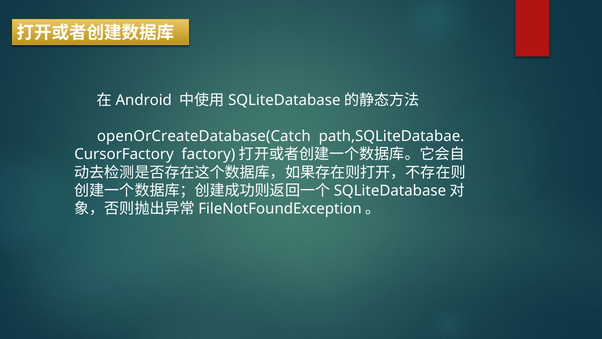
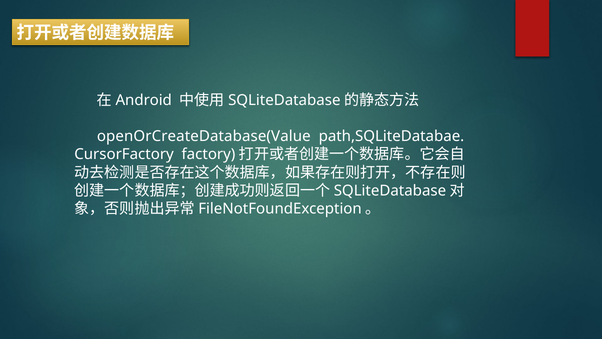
openOrCreateDatabase(Catch: openOrCreateDatabase(Catch -> openOrCreateDatabase(Value
